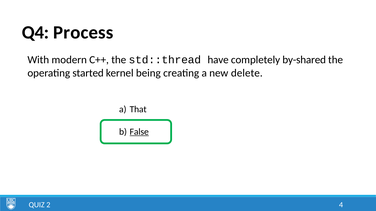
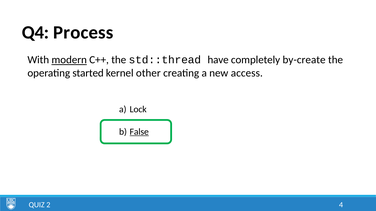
modern underline: none -> present
by-shared: by-shared -> by-create
being: being -> other
delete: delete -> access
That: That -> Lock
